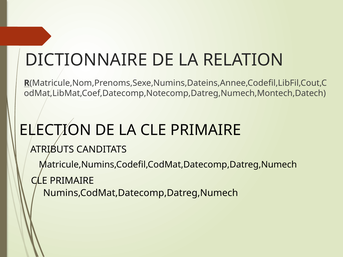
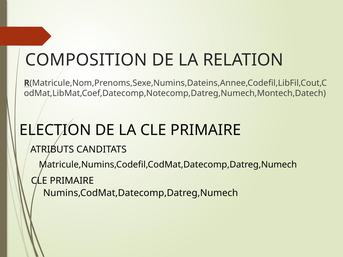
DICTIONNAIRE: DICTIONNAIRE -> COMPOSITION
